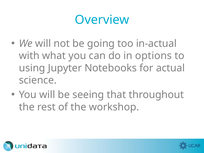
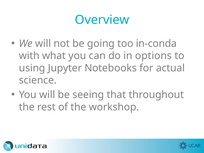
in-actual: in-actual -> in-conda
